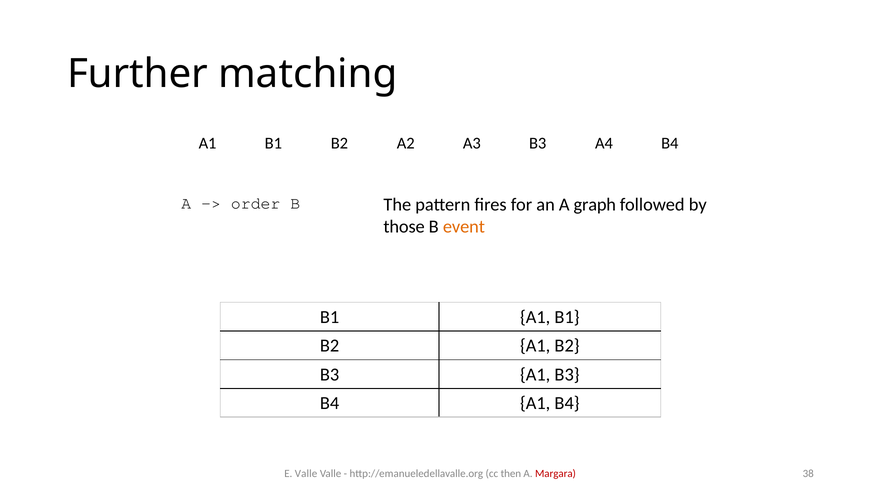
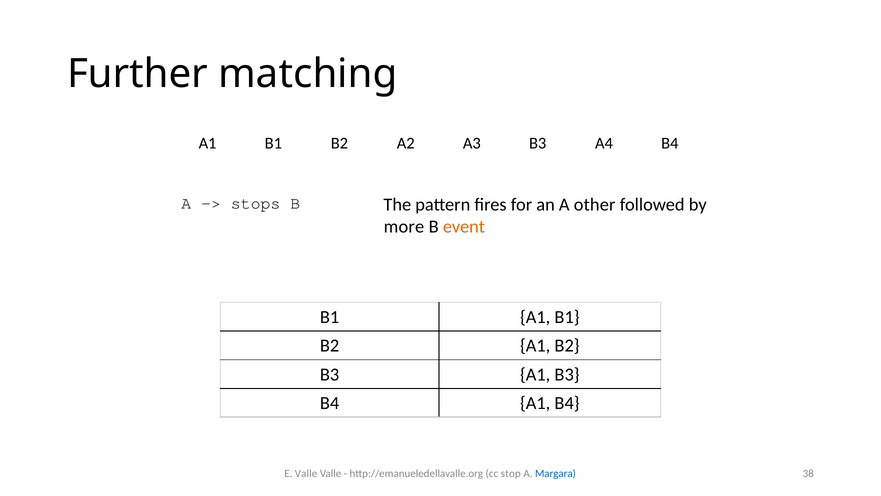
order: order -> stops
graph: graph -> other
those: those -> more
then: then -> stop
Margara colour: red -> blue
